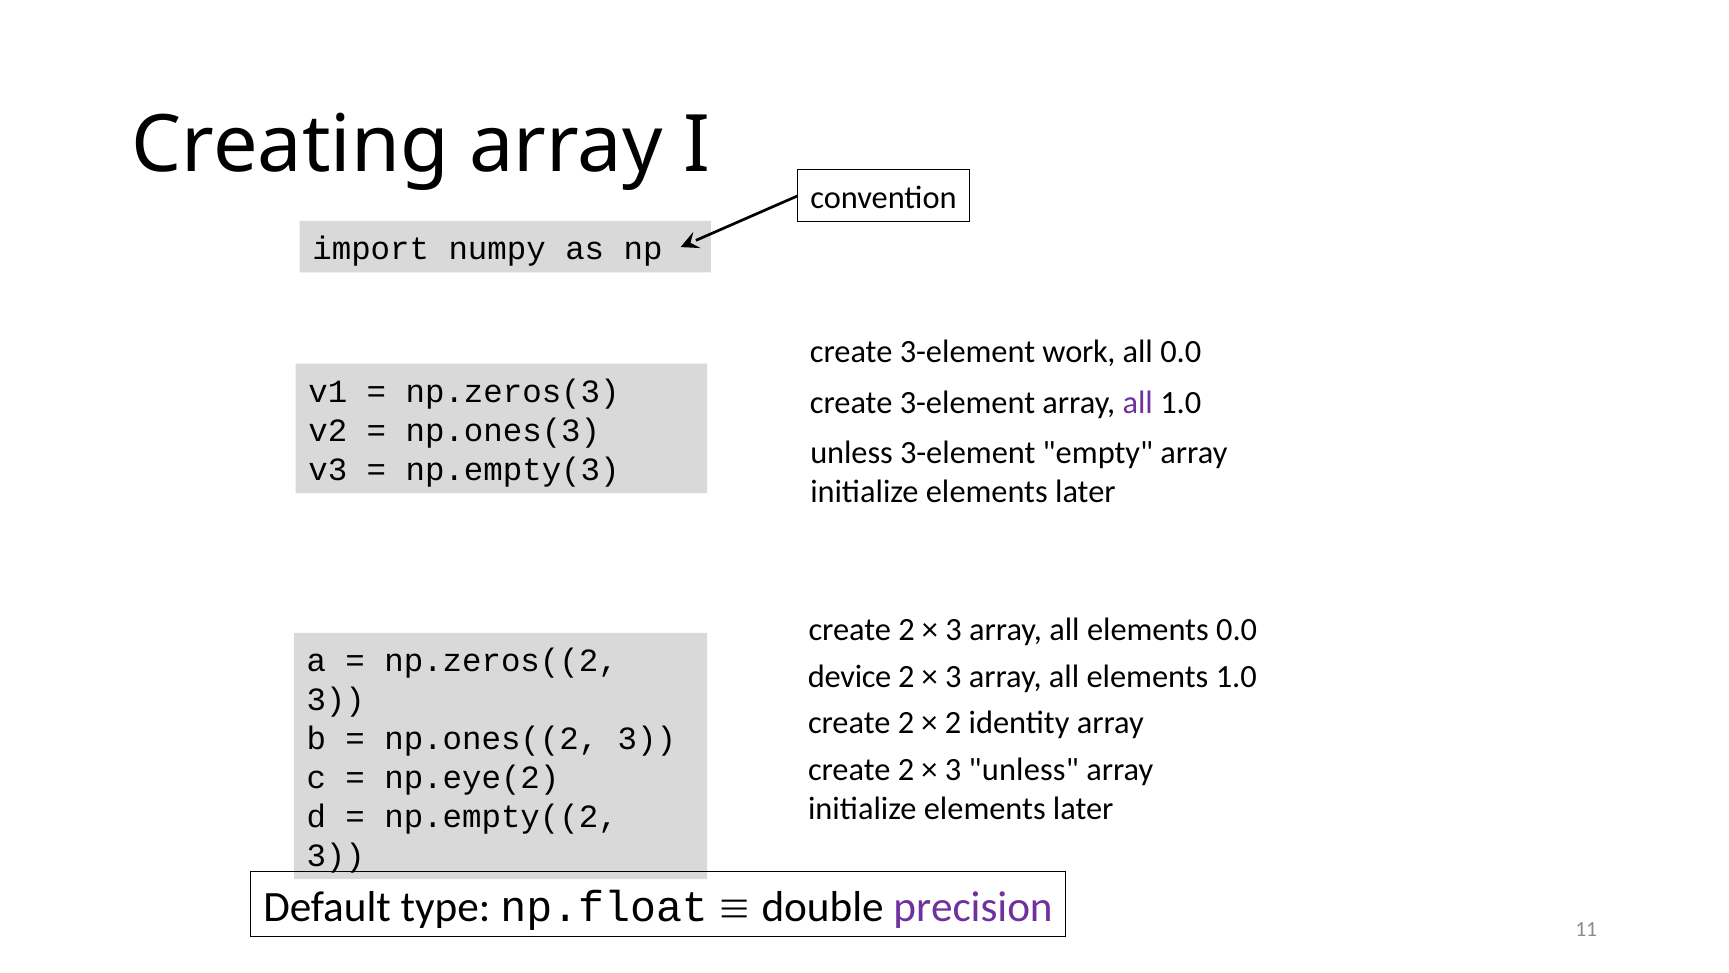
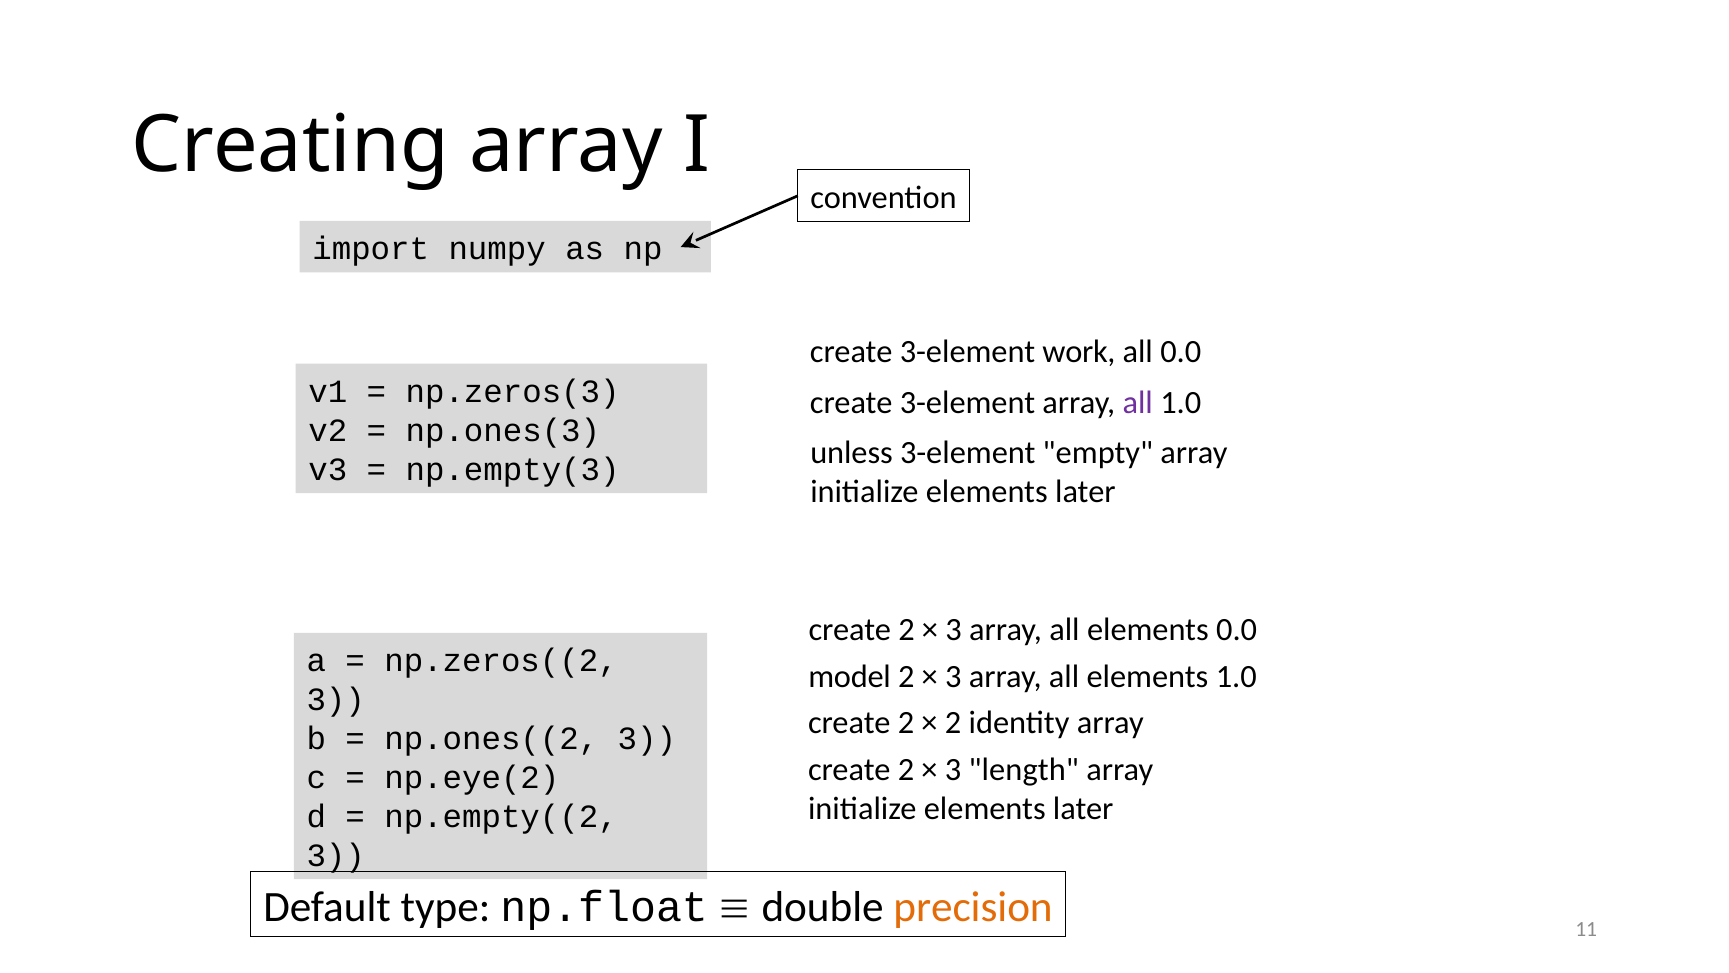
device: device -> model
3 unless: unless -> length
precision colour: purple -> orange
